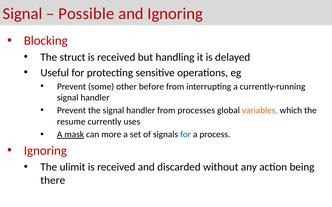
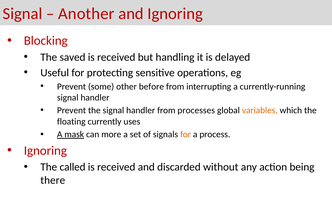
Possible: Possible -> Another
struct: struct -> saved
resume: resume -> floating
for at (186, 135) colour: blue -> orange
ulimit: ulimit -> called
